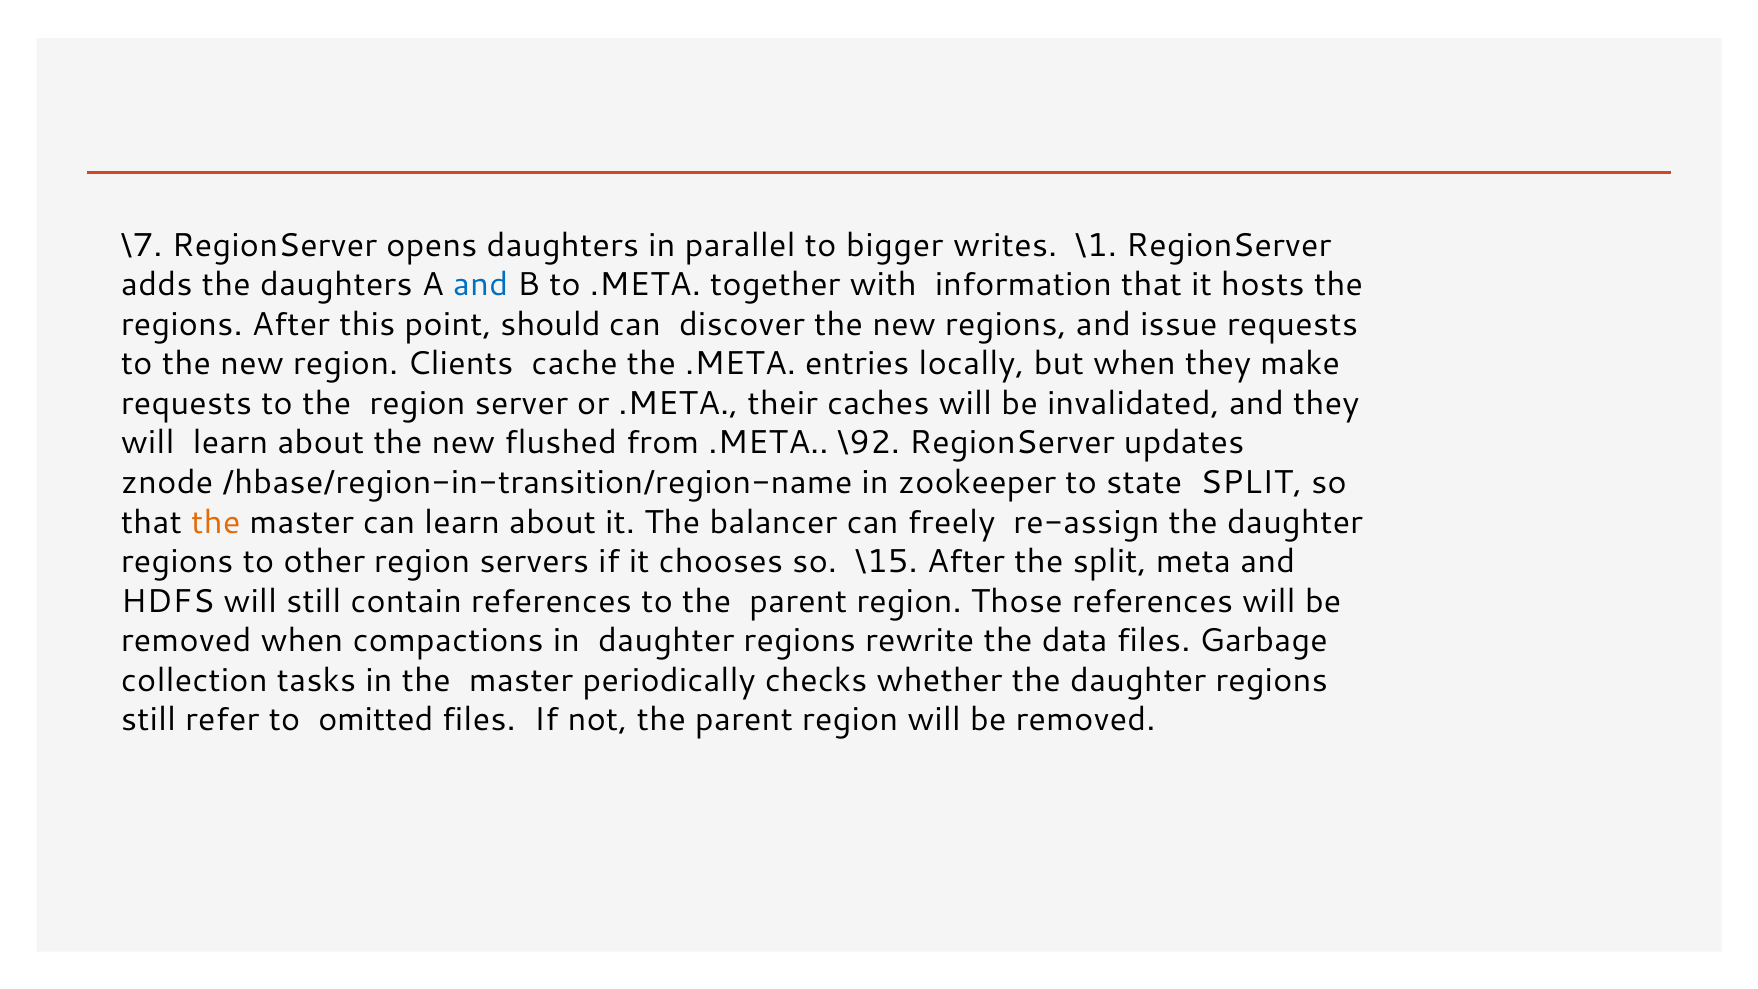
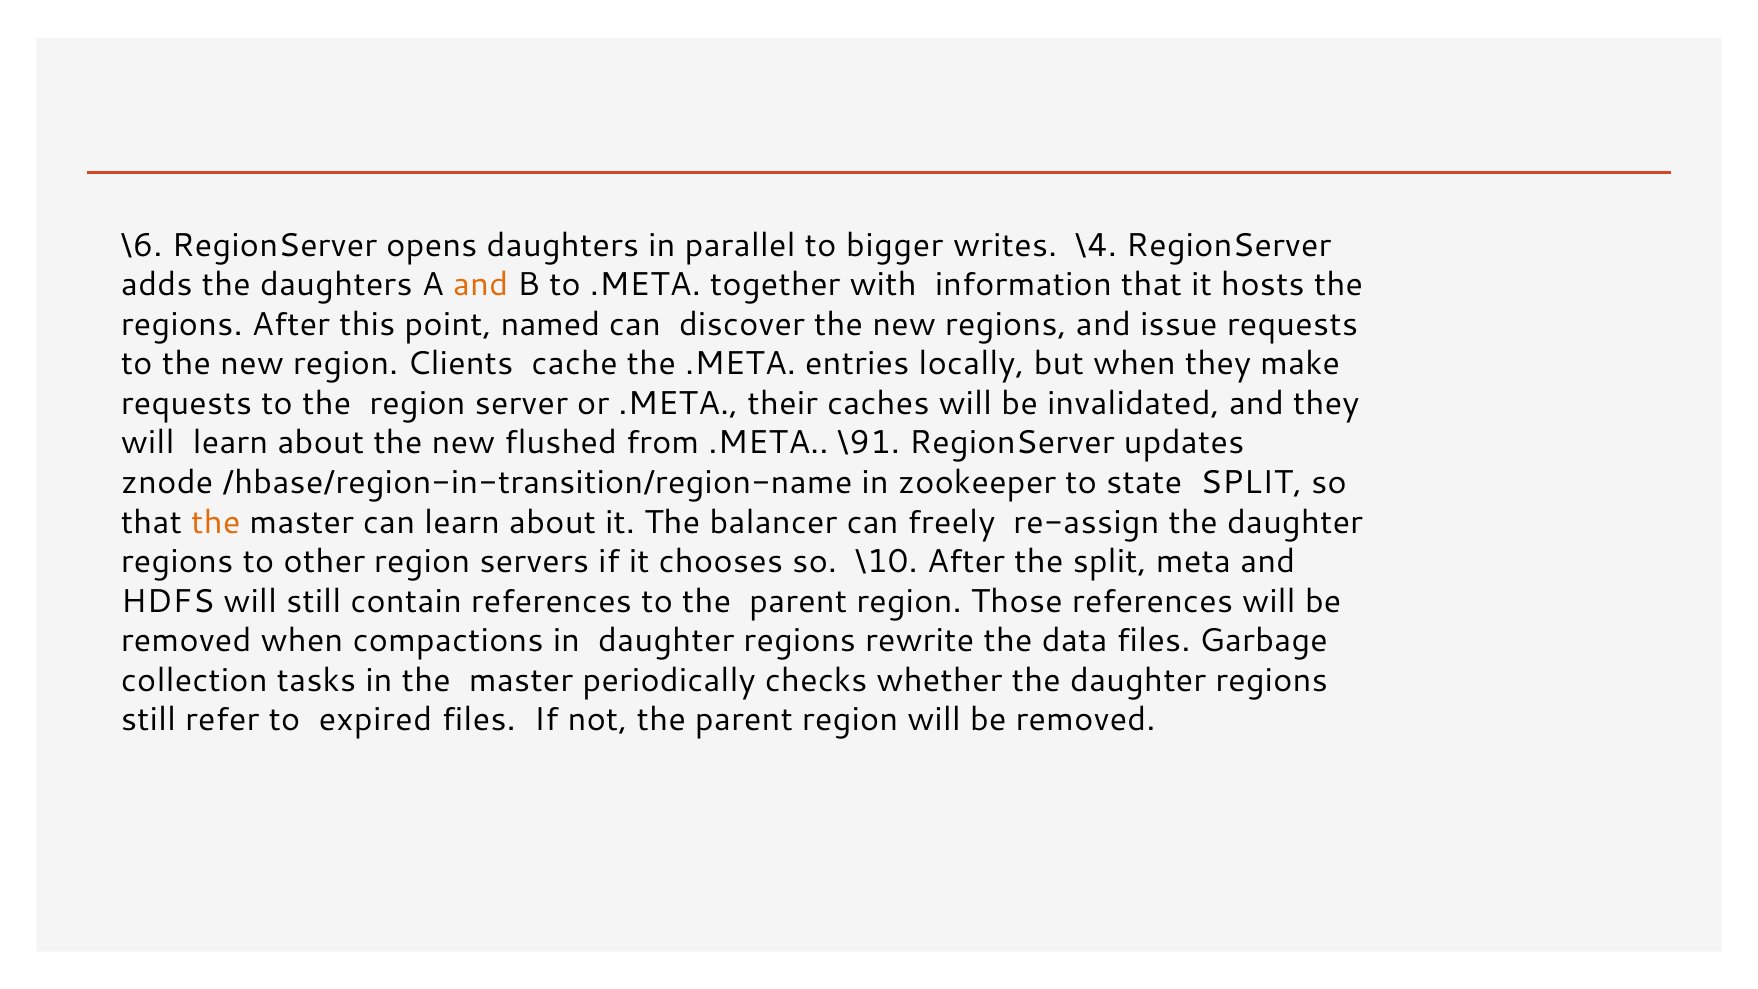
\7: \7 -> \6
\1: \1 -> \4
and at (481, 285) colour: blue -> orange
should: should -> named
\92: \92 -> \91
\15: \15 -> \10
omitted: omitted -> expired
